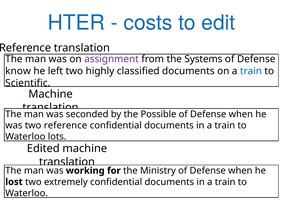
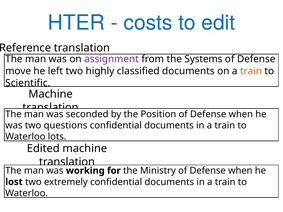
know: know -> move
train at (251, 71) colour: blue -> orange
Possible: Possible -> Position
two reference: reference -> questions
